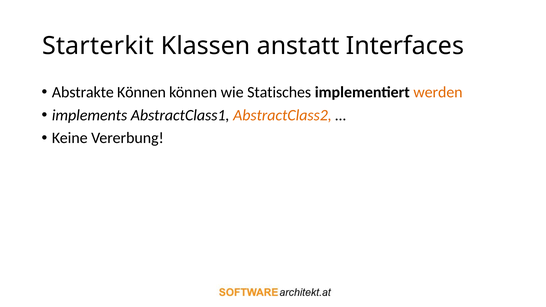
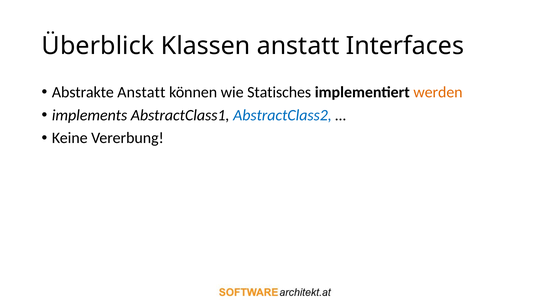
Starterkit: Starterkit -> Überblick
Abstrakte Können: Können -> Anstatt
AbstractClass2 colour: orange -> blue
